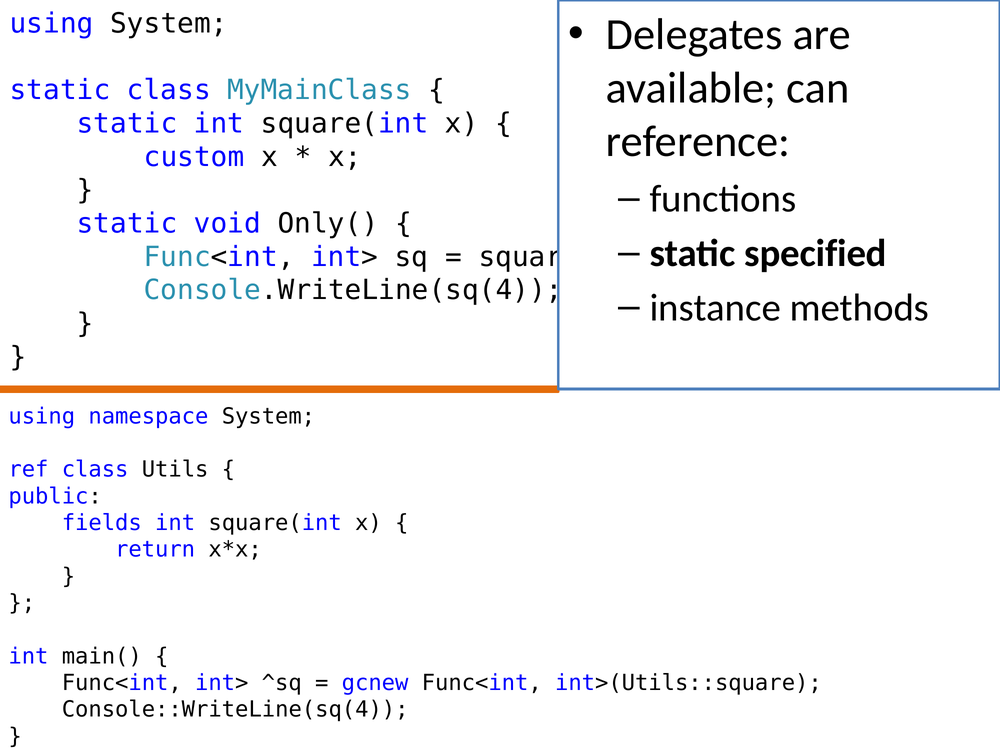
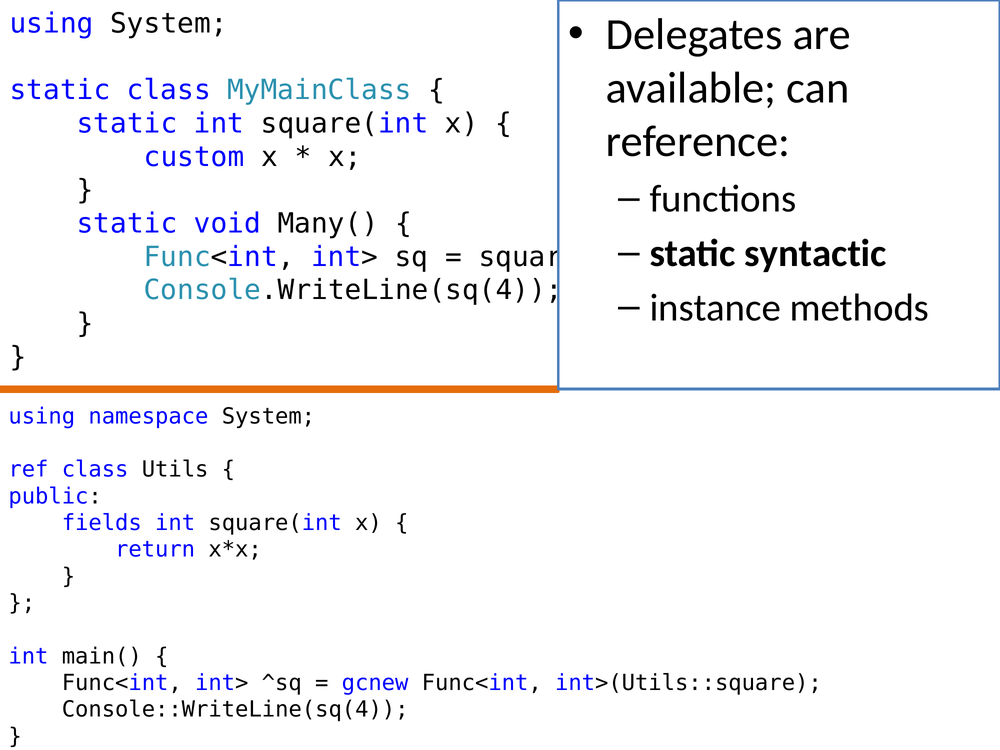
Only(: Only( -> Many(
specified: specified -> syntactic
